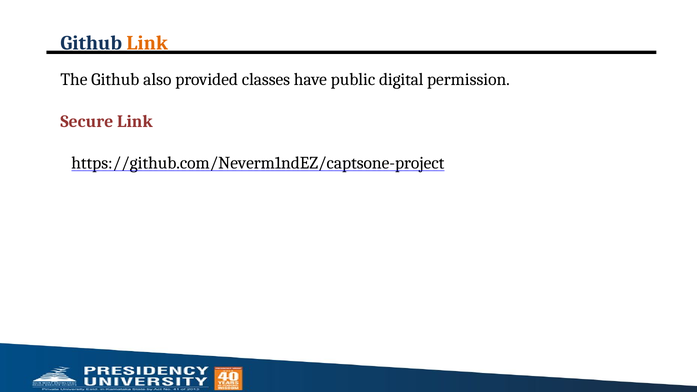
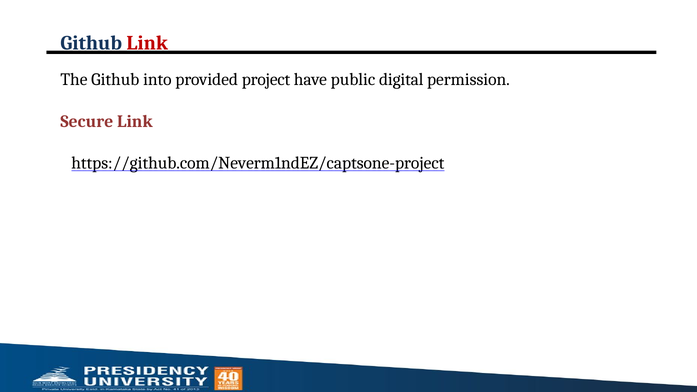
Link at (147, 43) colour: orange -> red
also: also -> into
classes: classes -> project
